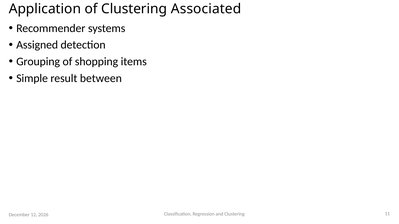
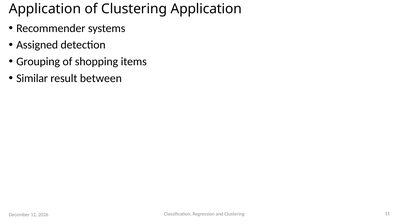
Clustering Associated: Associated -> Application
Simple: Simple -> Similar
